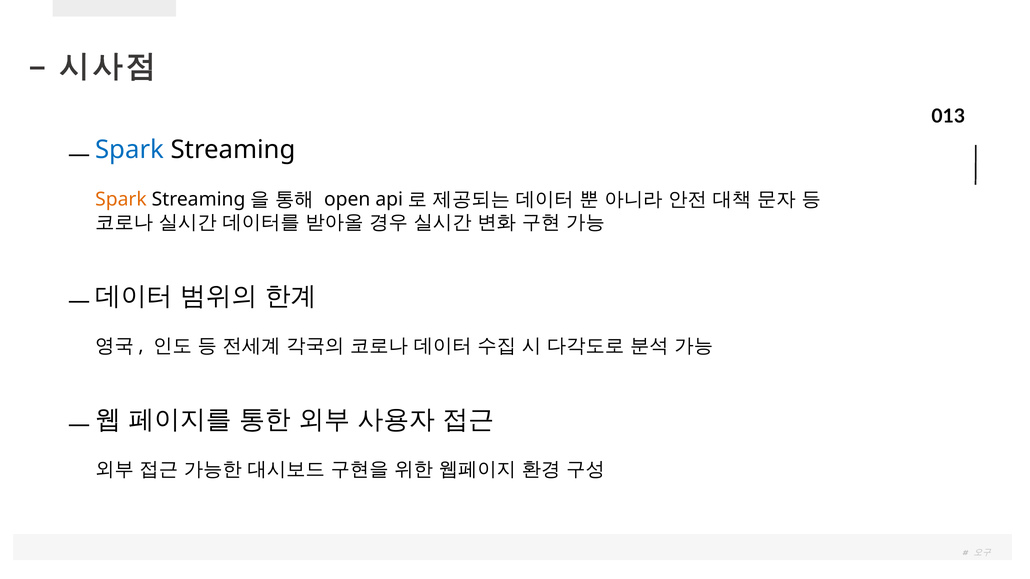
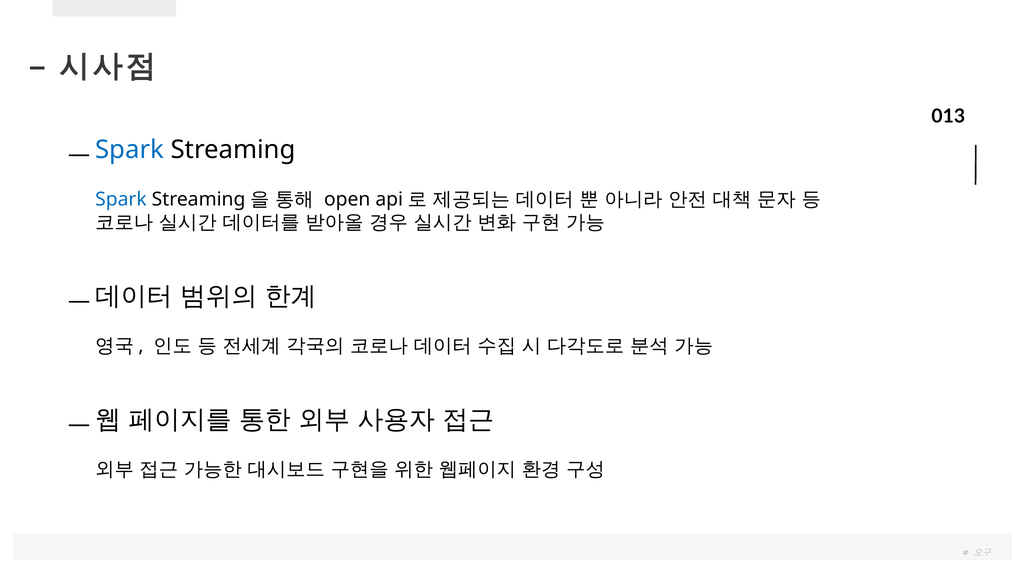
Spark at (121, 199) colour: orange -> blue
